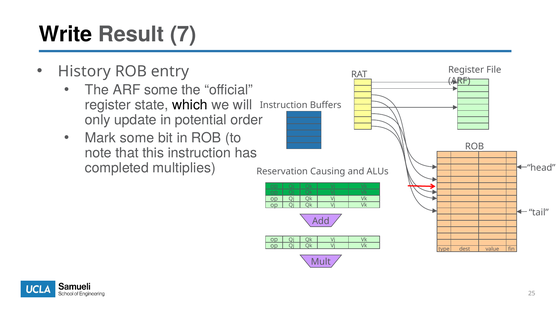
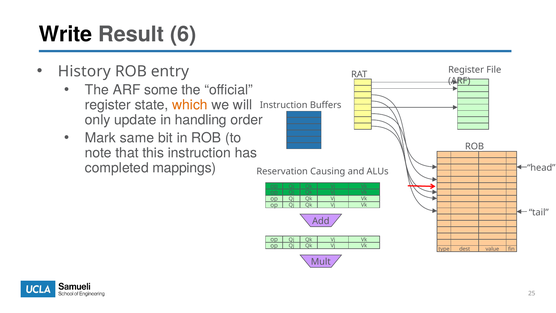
7: 7 -> 6
which colour: black -> orange
potential: potential -> handling
Mark some: some -> same
multiplies: multiplies -> mappings
